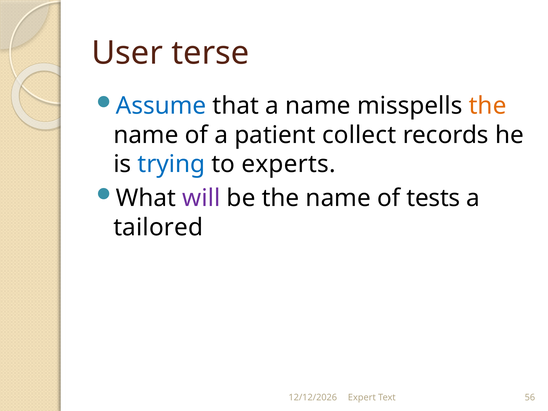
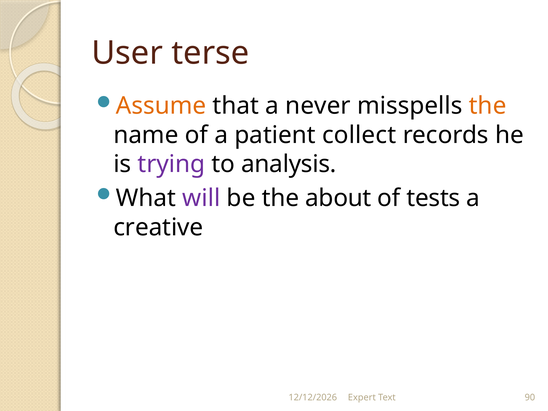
Assume colour: blue -> orange
a name: name -> never
trying colour: blue -> purple
experts: experts -> analysis
be the name: name -> about
tailored: tailored -> creative
56: 56 -> 90
